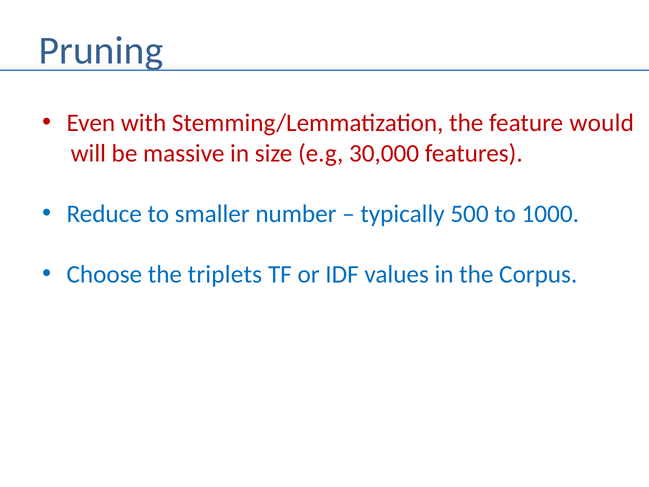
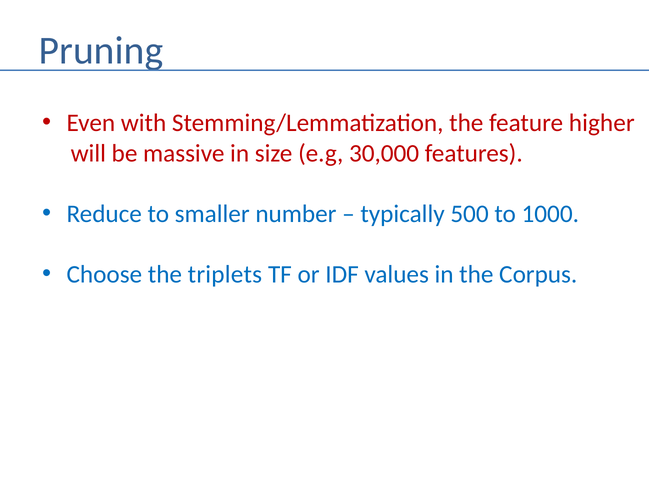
would: would -> higher
